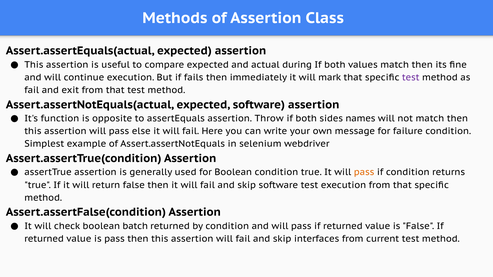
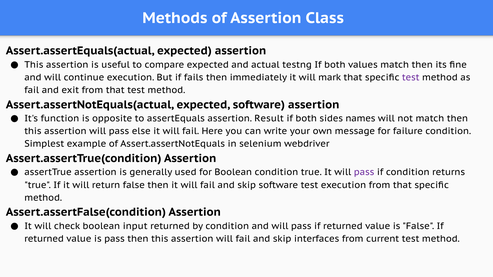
during: during -> testng
Throw: Throw -> Result
pass at (364, 172) colour: orange -> purple
batch: batch -> input
